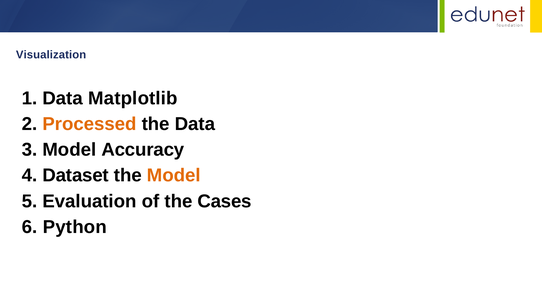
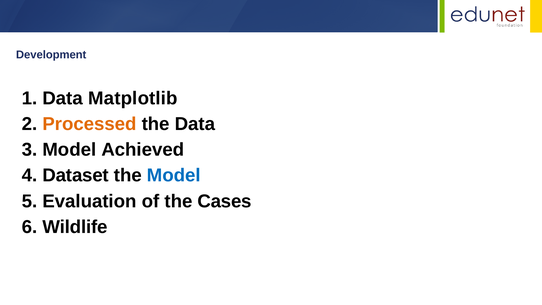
Visualization: Visualization -> Development
Accuracy: Accuracy -> Achieved
Model at (174, 175) colour: orange -> blue
Python: Python -> Wildlife
